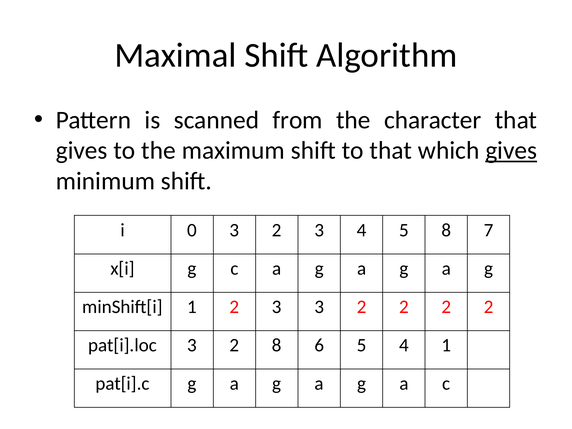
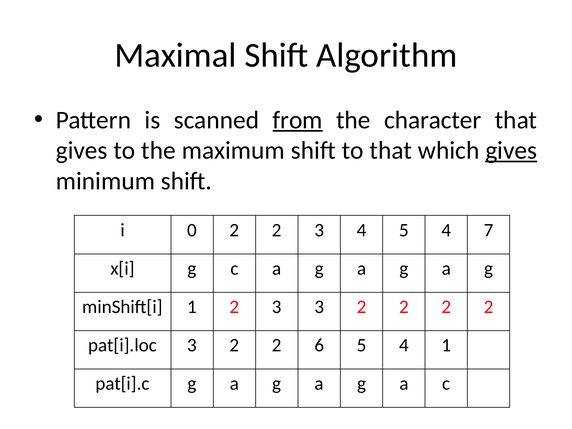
from underline: none -> present
0 3: 3 -> 2
4 5 8: 8 -> 4
pat[i].loc 3 2 8: 8 -> 2
